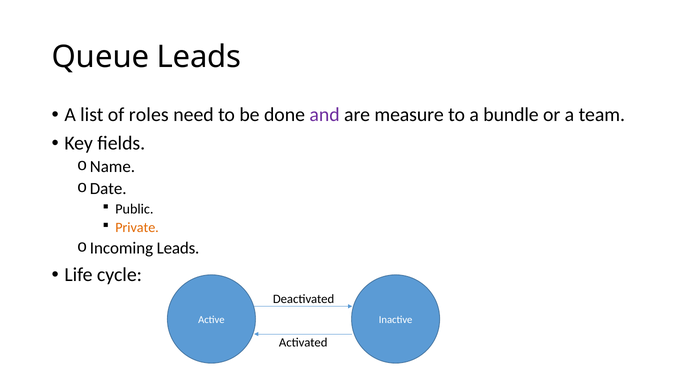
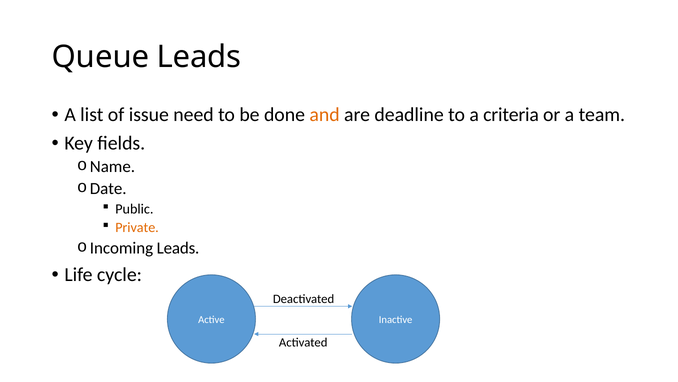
roles: roles -> issue
and colour: purple -> orange
measure: measure -> deadline
bundle: bundle -> criteria
